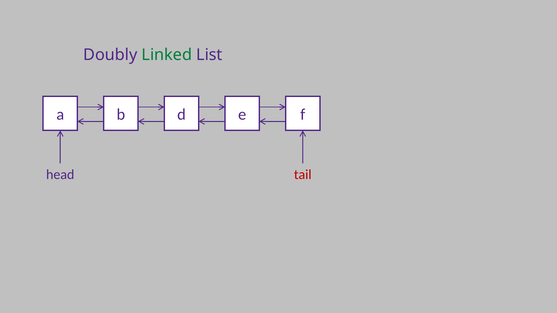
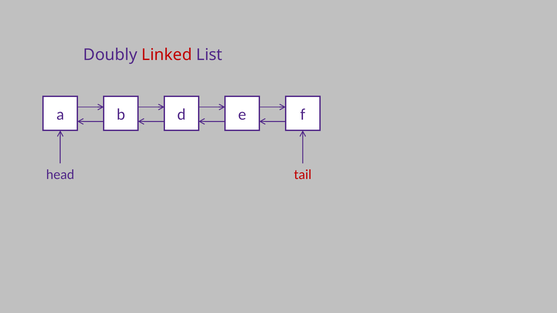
Linked colour: green -> red
